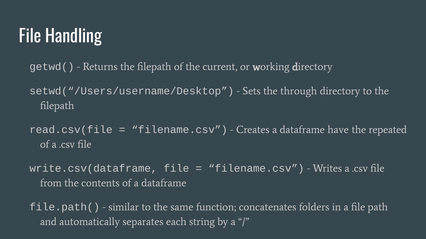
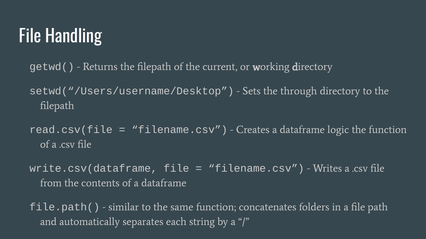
have: have -> logic
the repeated: repeated -> function
